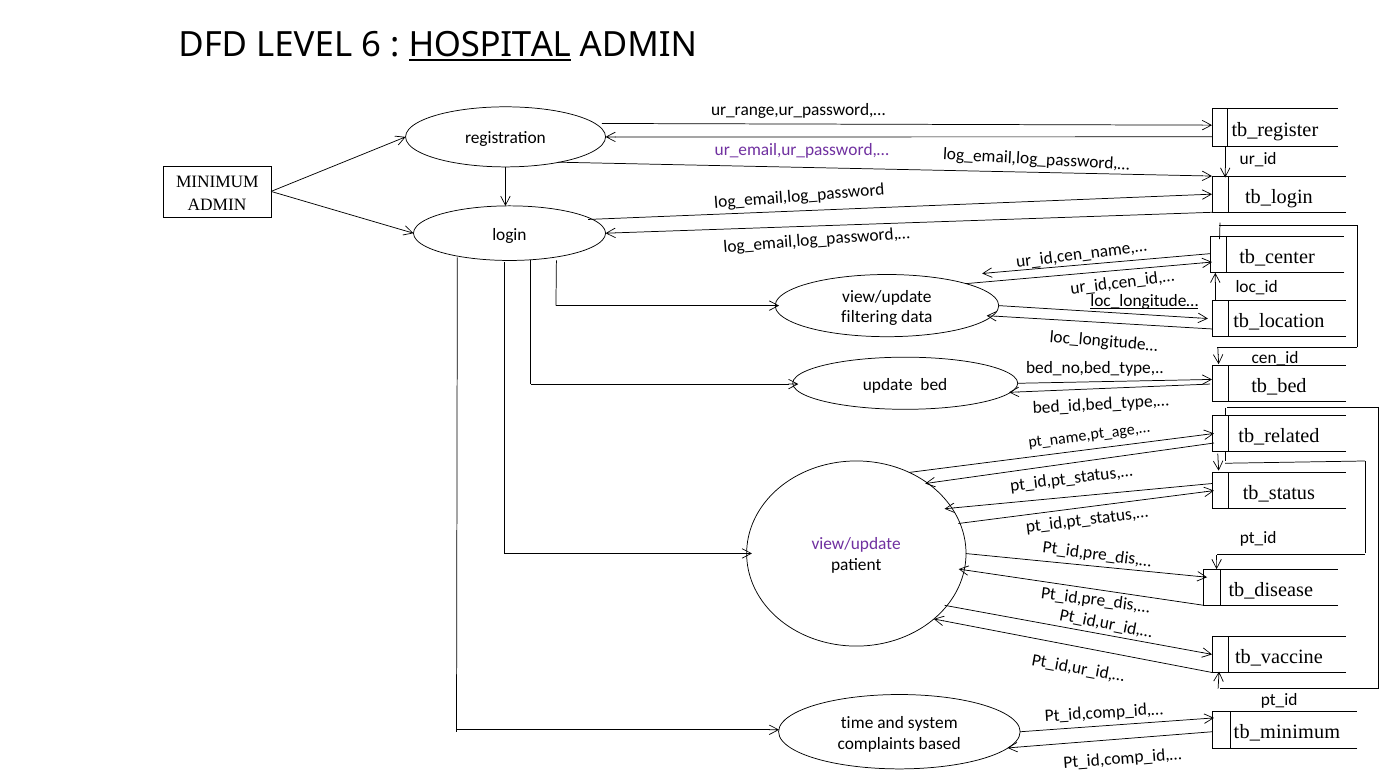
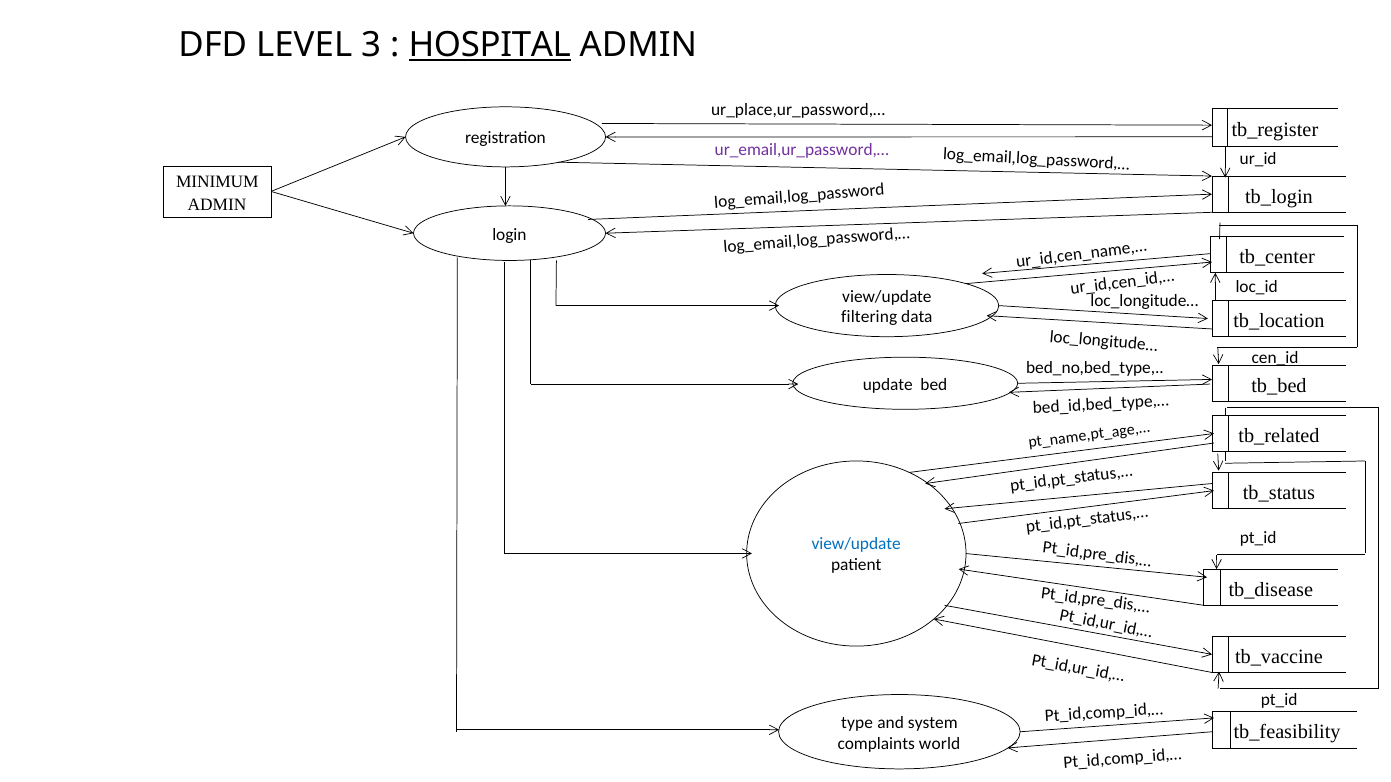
6: 6 -> 3
ur_range,ur_password,…: ur_range,ur_password,… -> ur_place,ur_password,…
loc_longitude… at (1144, 301) underline: present -> none
view/update at (856, 545) colour: purple -> blue
time: time -> type
tb_minimum: tb_minimum -> tb_feasibility
based: based -> world
